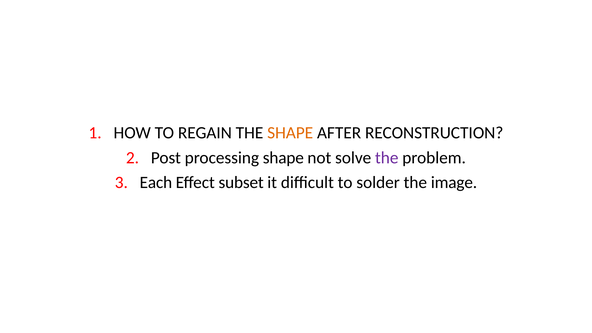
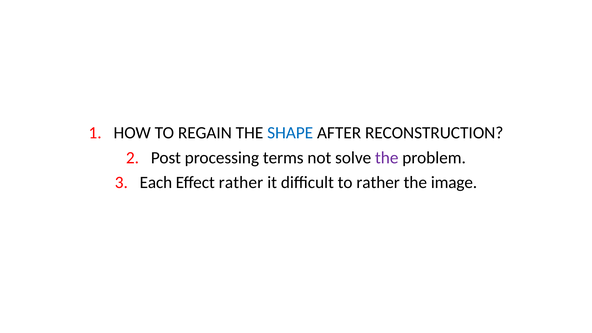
SHAPE at (290, 133) colour: orange -> blue
processing shape: shape -> terms
Effect subset: subset -> rather
to solder: solder -> rather
